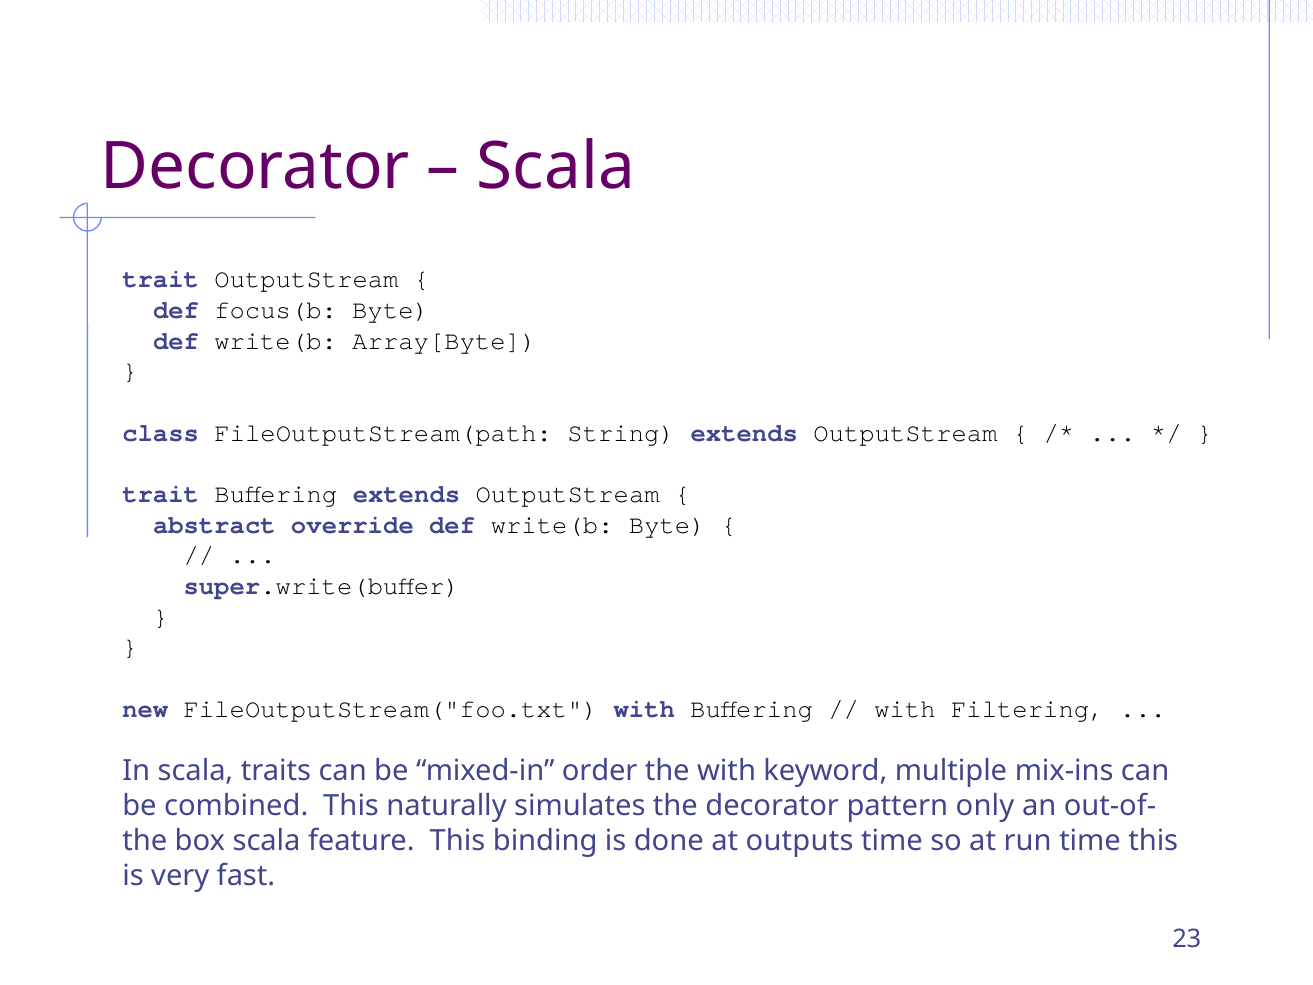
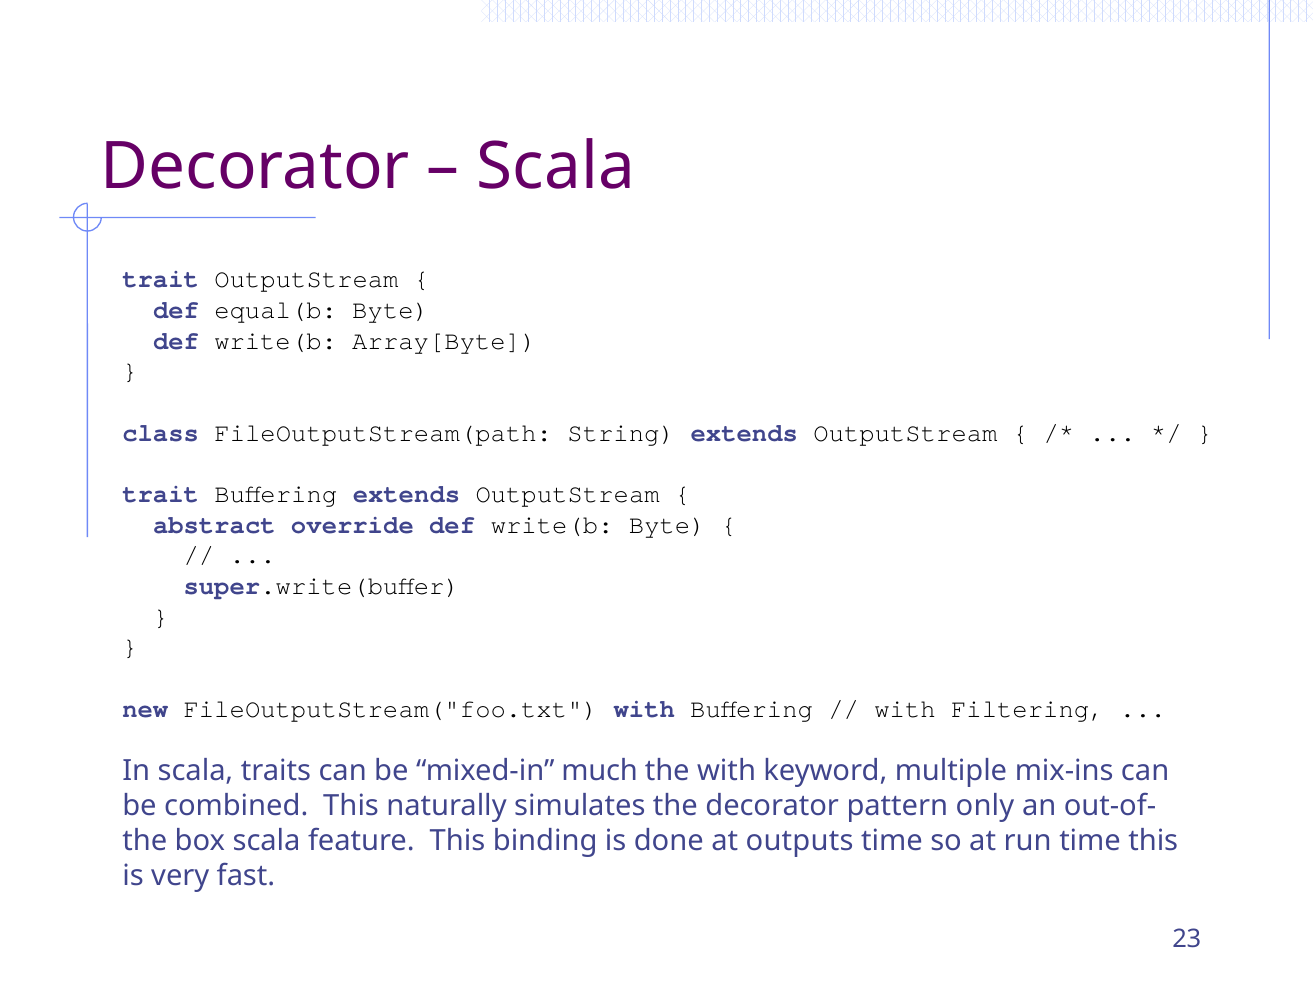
focus(b: focus(b -> equal(b
order: order -> much
